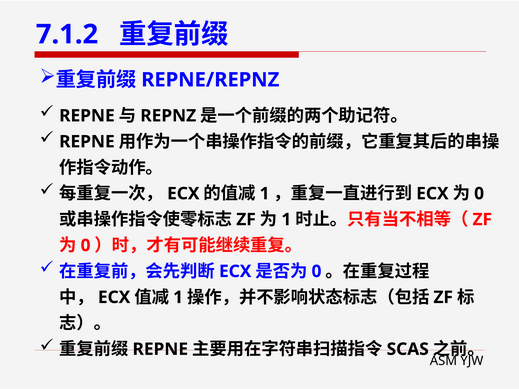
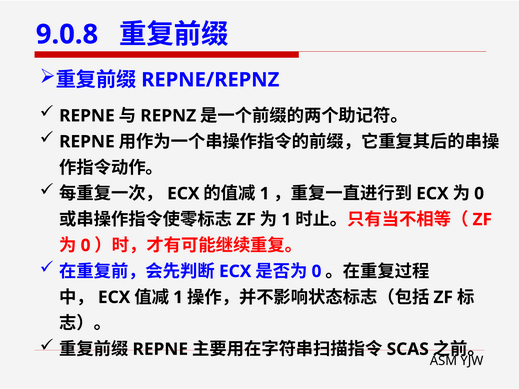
7.1.2: 7.1.2 -> 9.0.8
